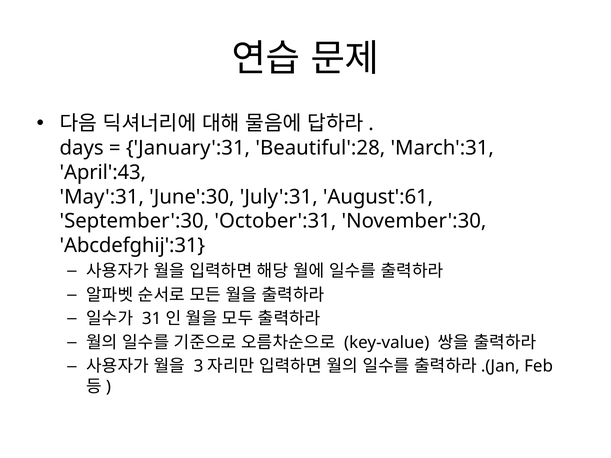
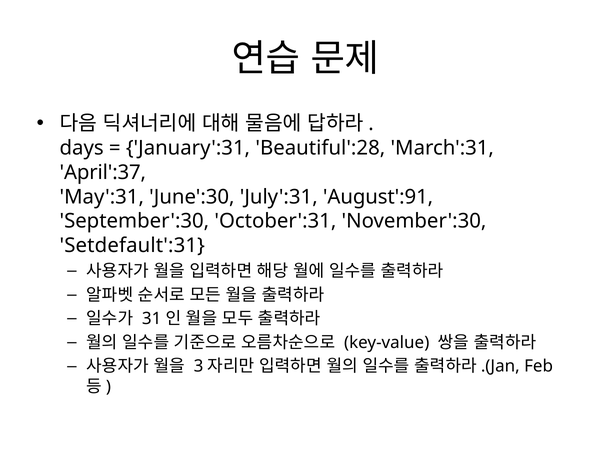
April':43: April':43 -> April':37
August':61: August':61 -> August':91
Abcdefghij':31: Abcdefghij':31 -> Setdefault':31
